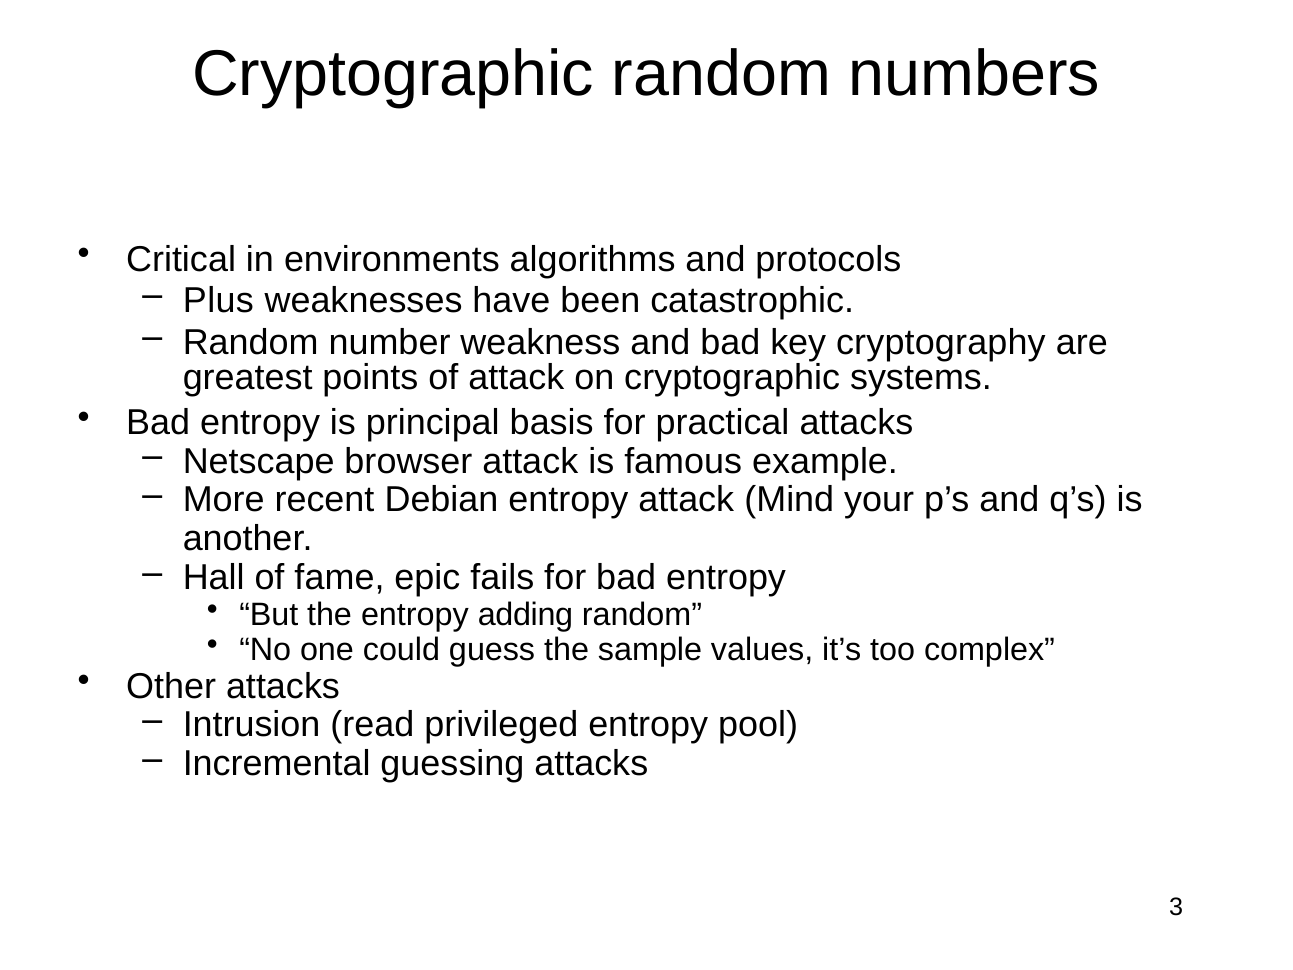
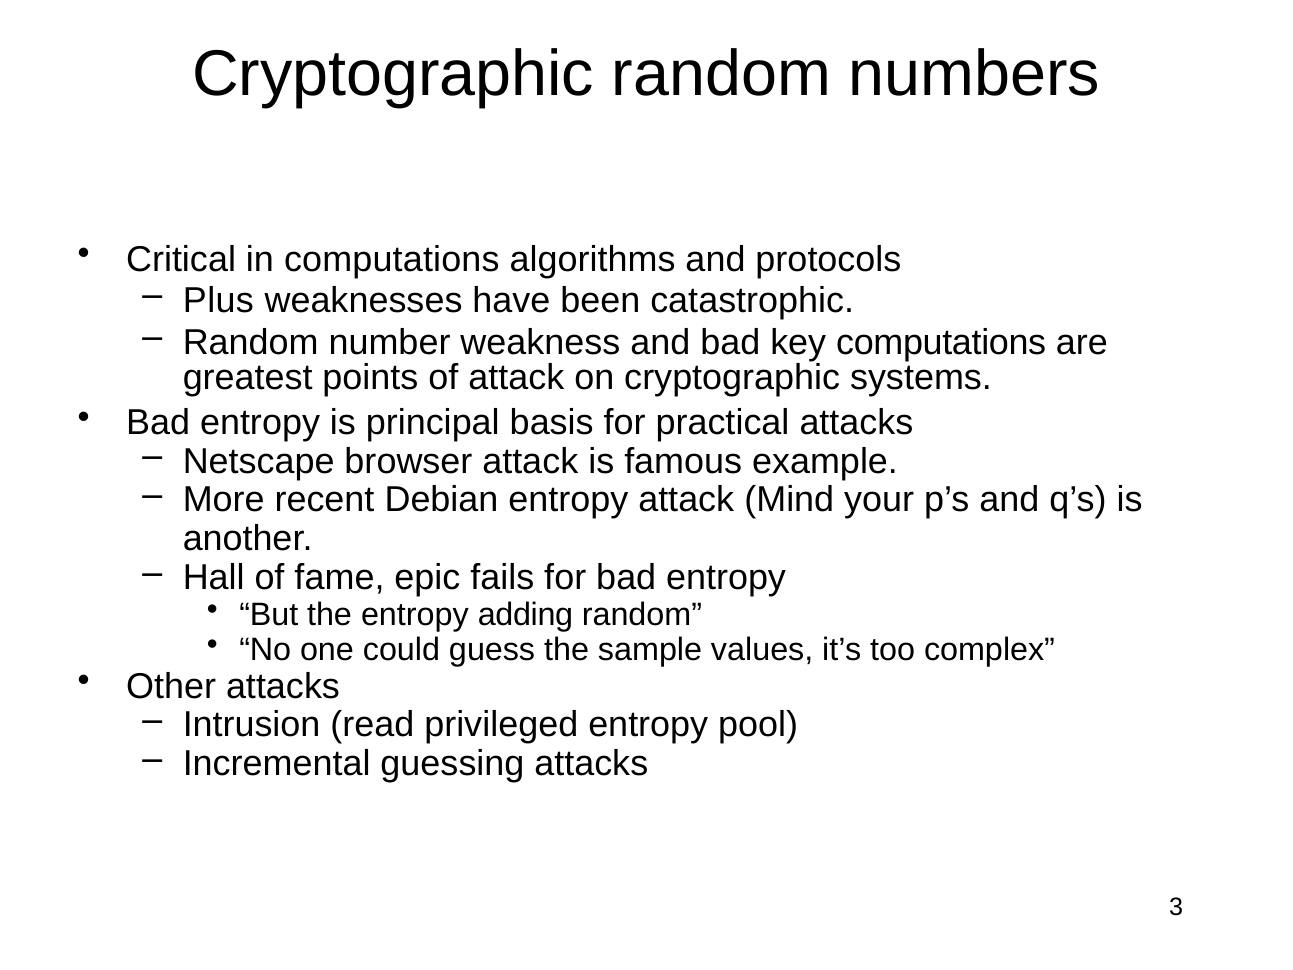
in environments: environments -> computations
key cryptography: cryptography -> computations
